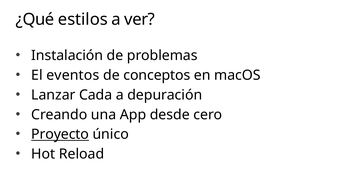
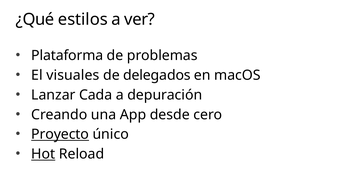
Instalación: Instalación -> Plataforma
eventos: eventos -> visuales
conceptos: conceptos -> delegados
Hot underline: none -> present
